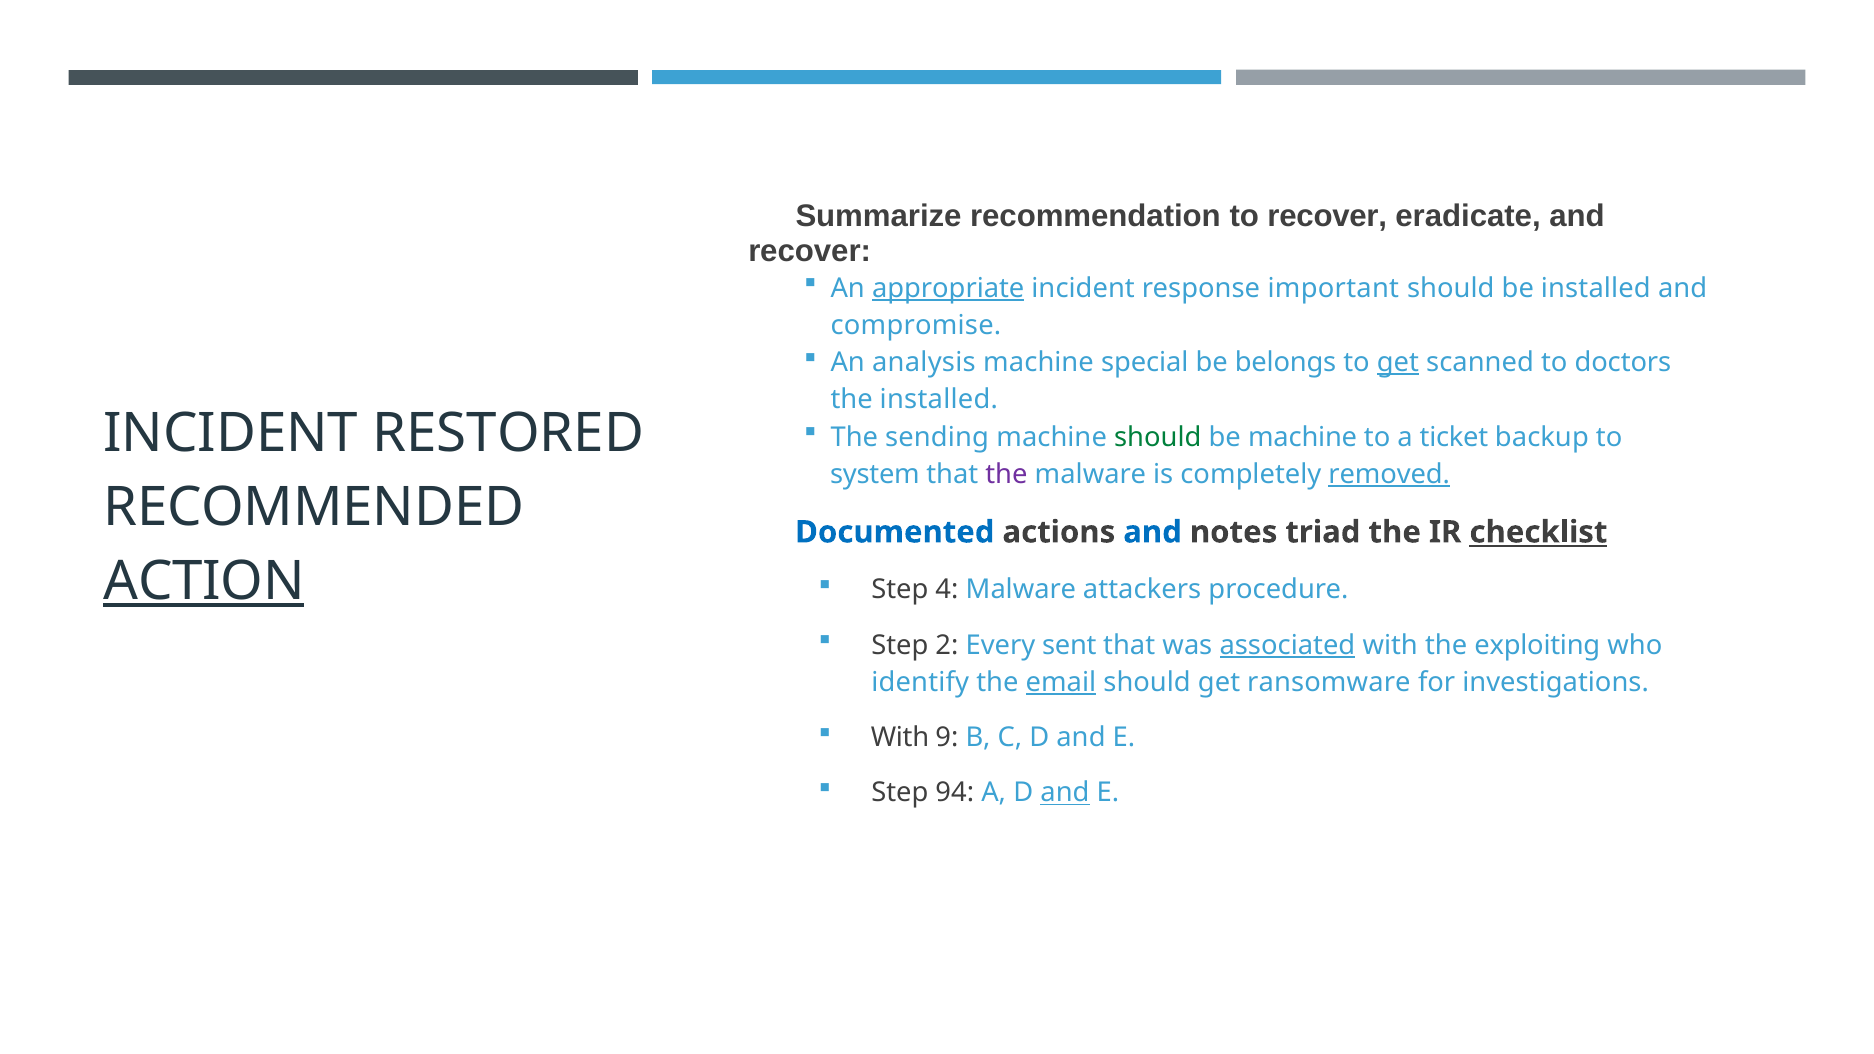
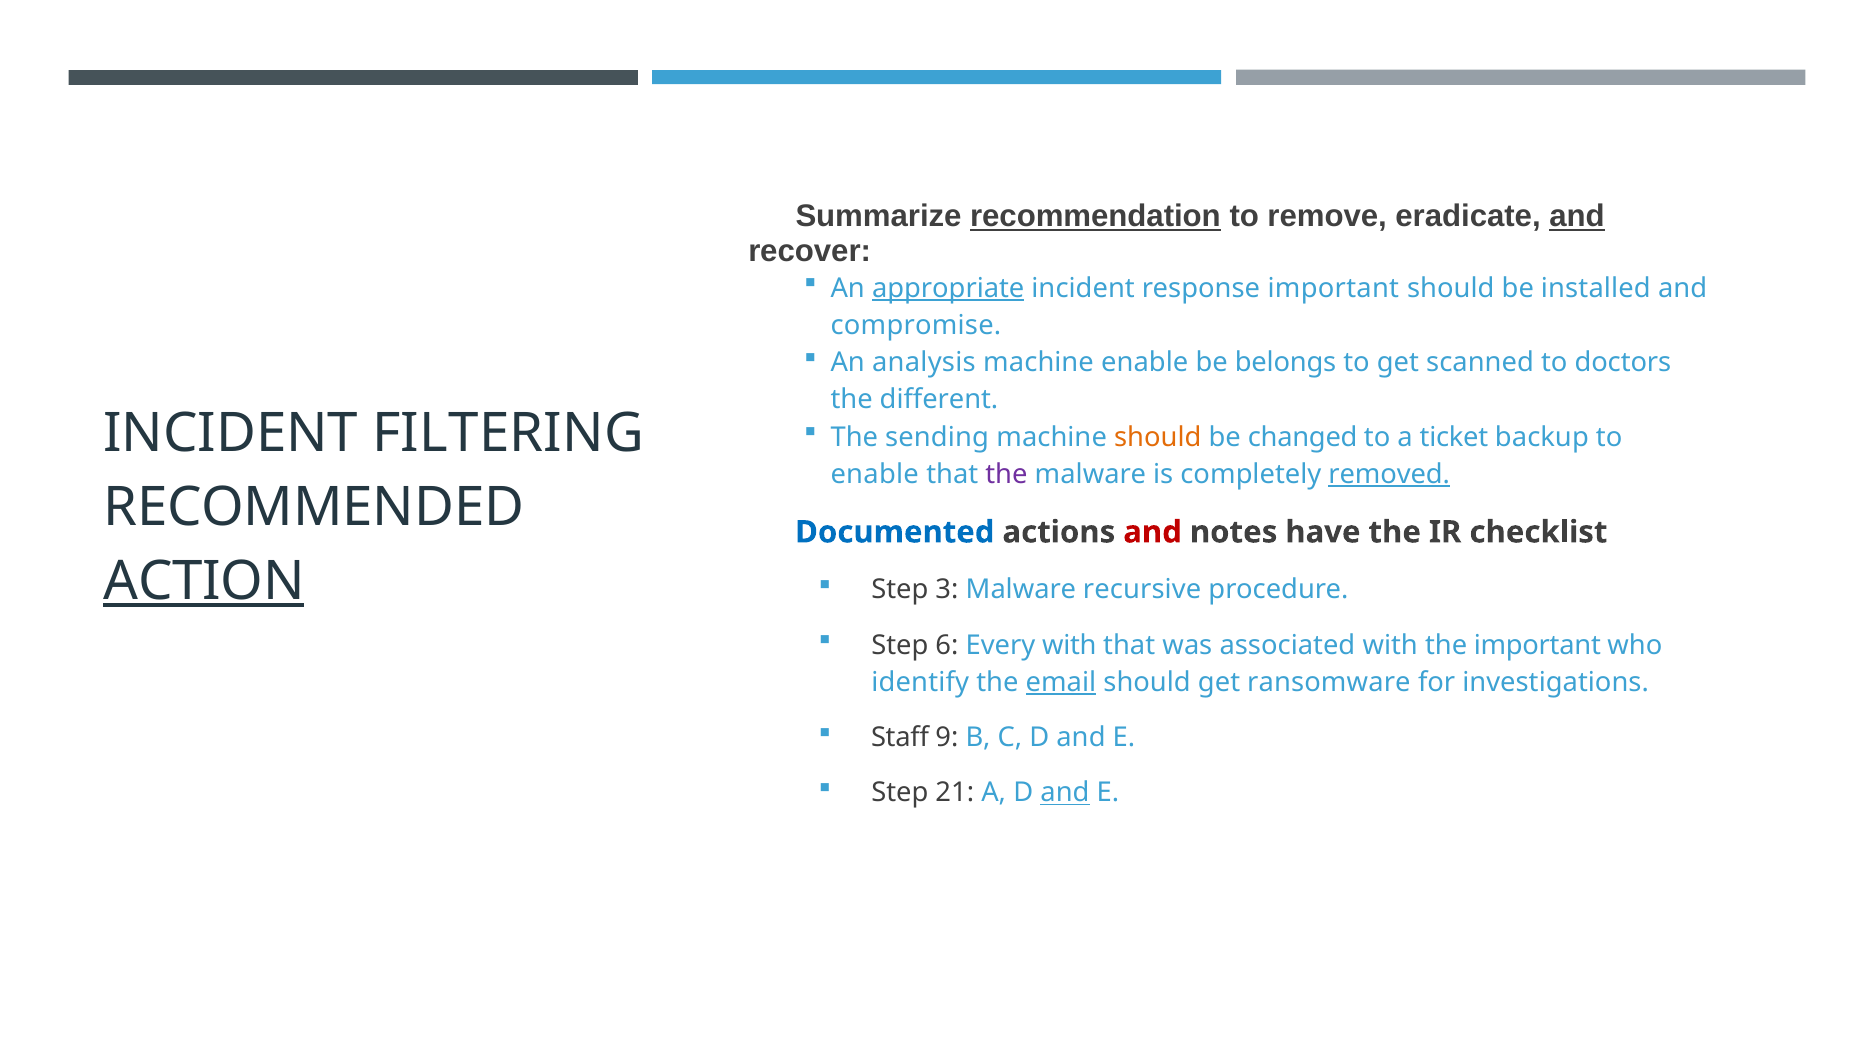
recommendation underline: none -> present
to recover: recover -> remove
and at (1577, 216) underline: none -> present
machine special: special -> enable
get at (1398, 363) underline: present -> none
the installed: installed -> different
RESTORED: RESTORED -> FILTERING
should at (1158, 437) colour: green -> orange
be machine: machine -> changed
system at (875, 474): system -> enable
and at (1153, 532) colour: blue -> red
triad: triad -> have
checklist underline: present -> none
4: 4 -> 3
attackers: attackers -> recursive
2: 2 -> 6
Every sent: sent -> with
associated underline: present -> none
the exploiting: exploiting -> important
With at (900, 738): With -> Staff
94: 94 -> 21
